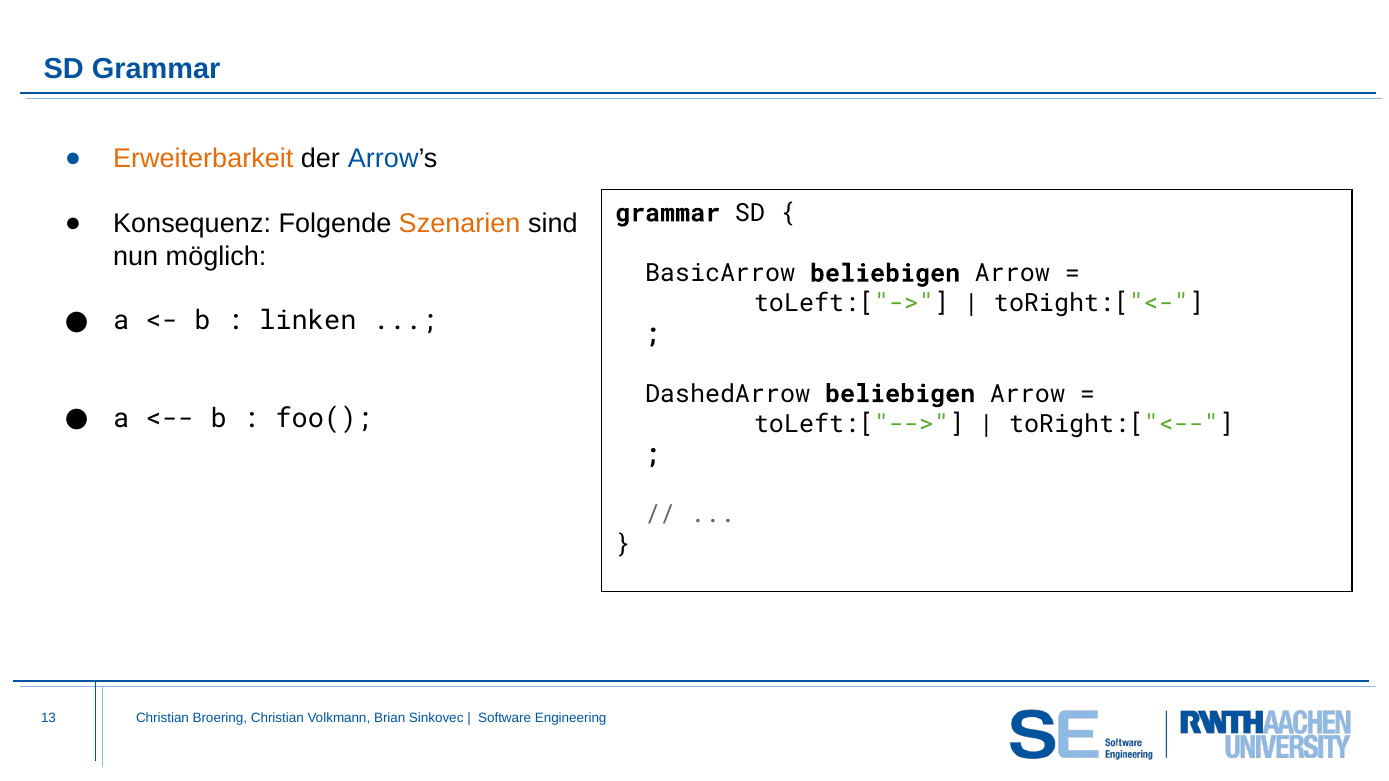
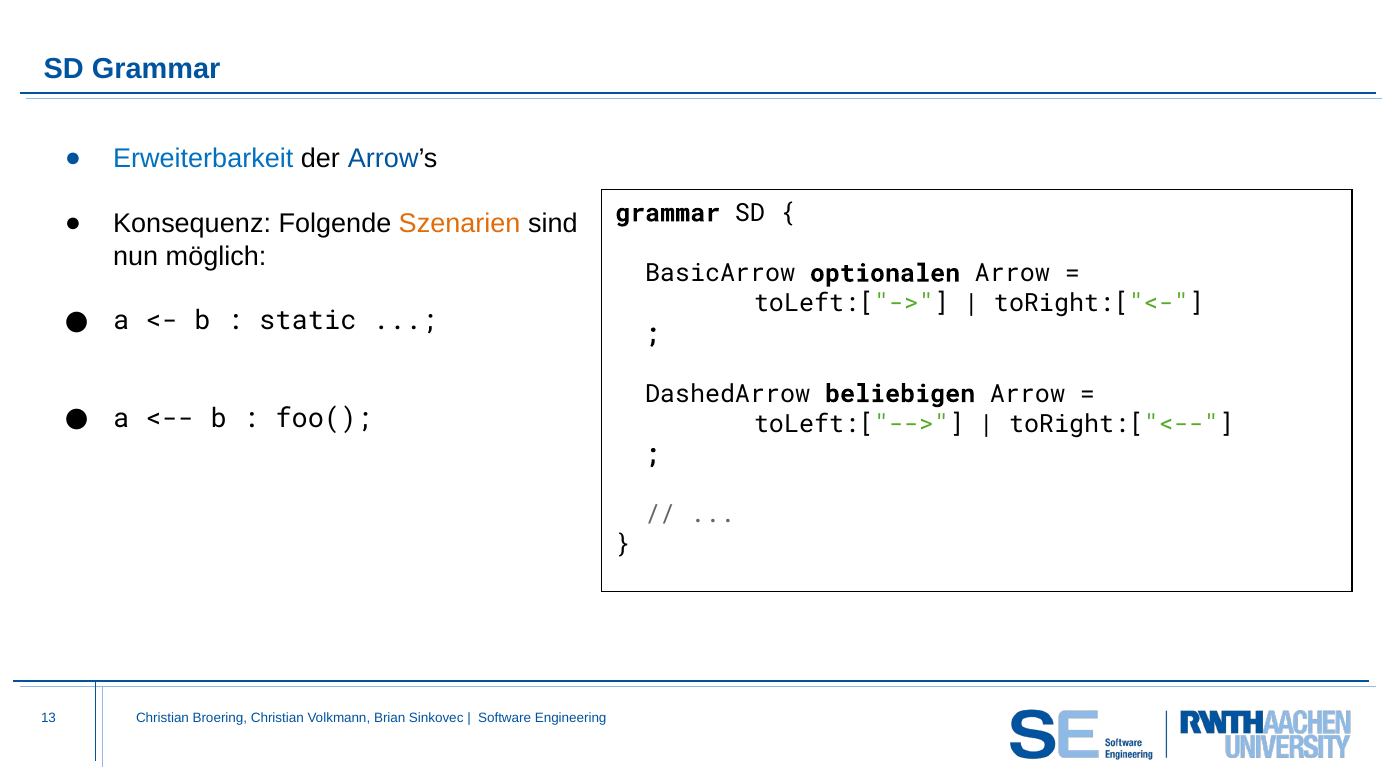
Erweiterbarkeit colour: orange -> blue
BasicArrow beliebigen: beliebigen -> optionalen
linken: linken -> static
